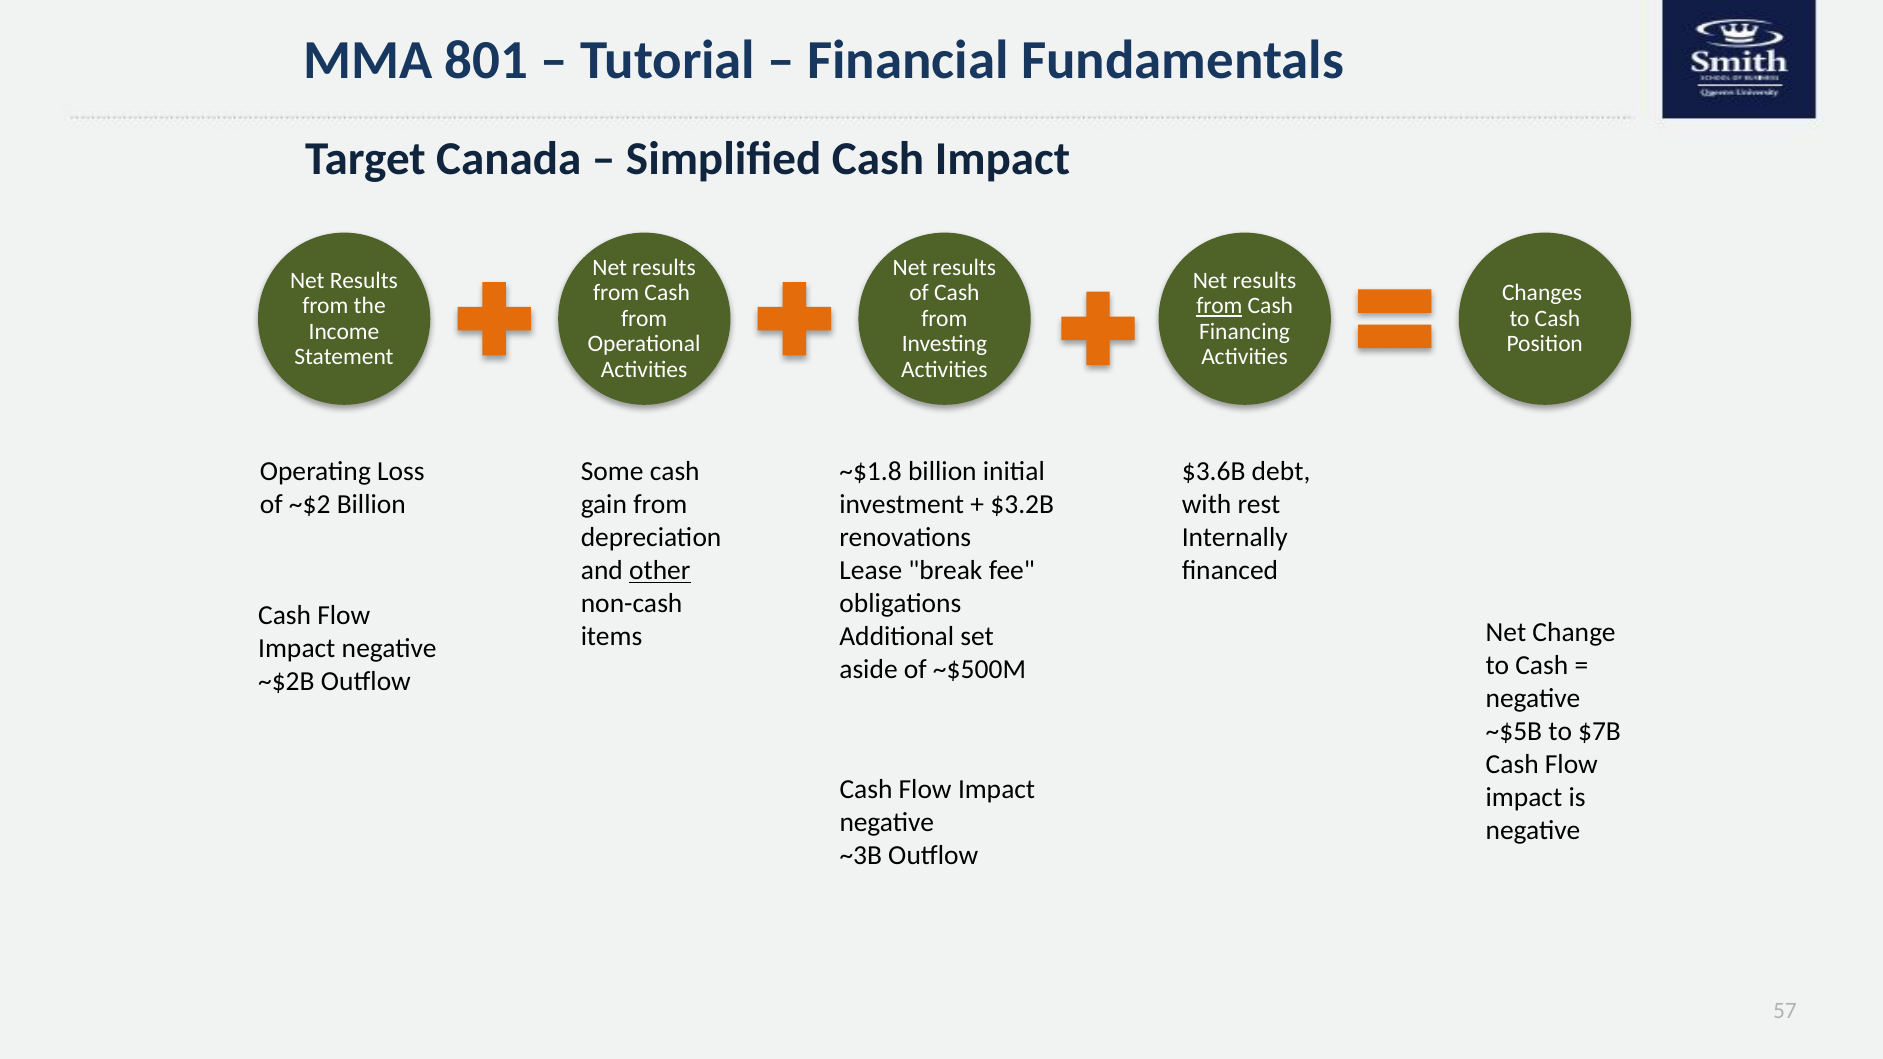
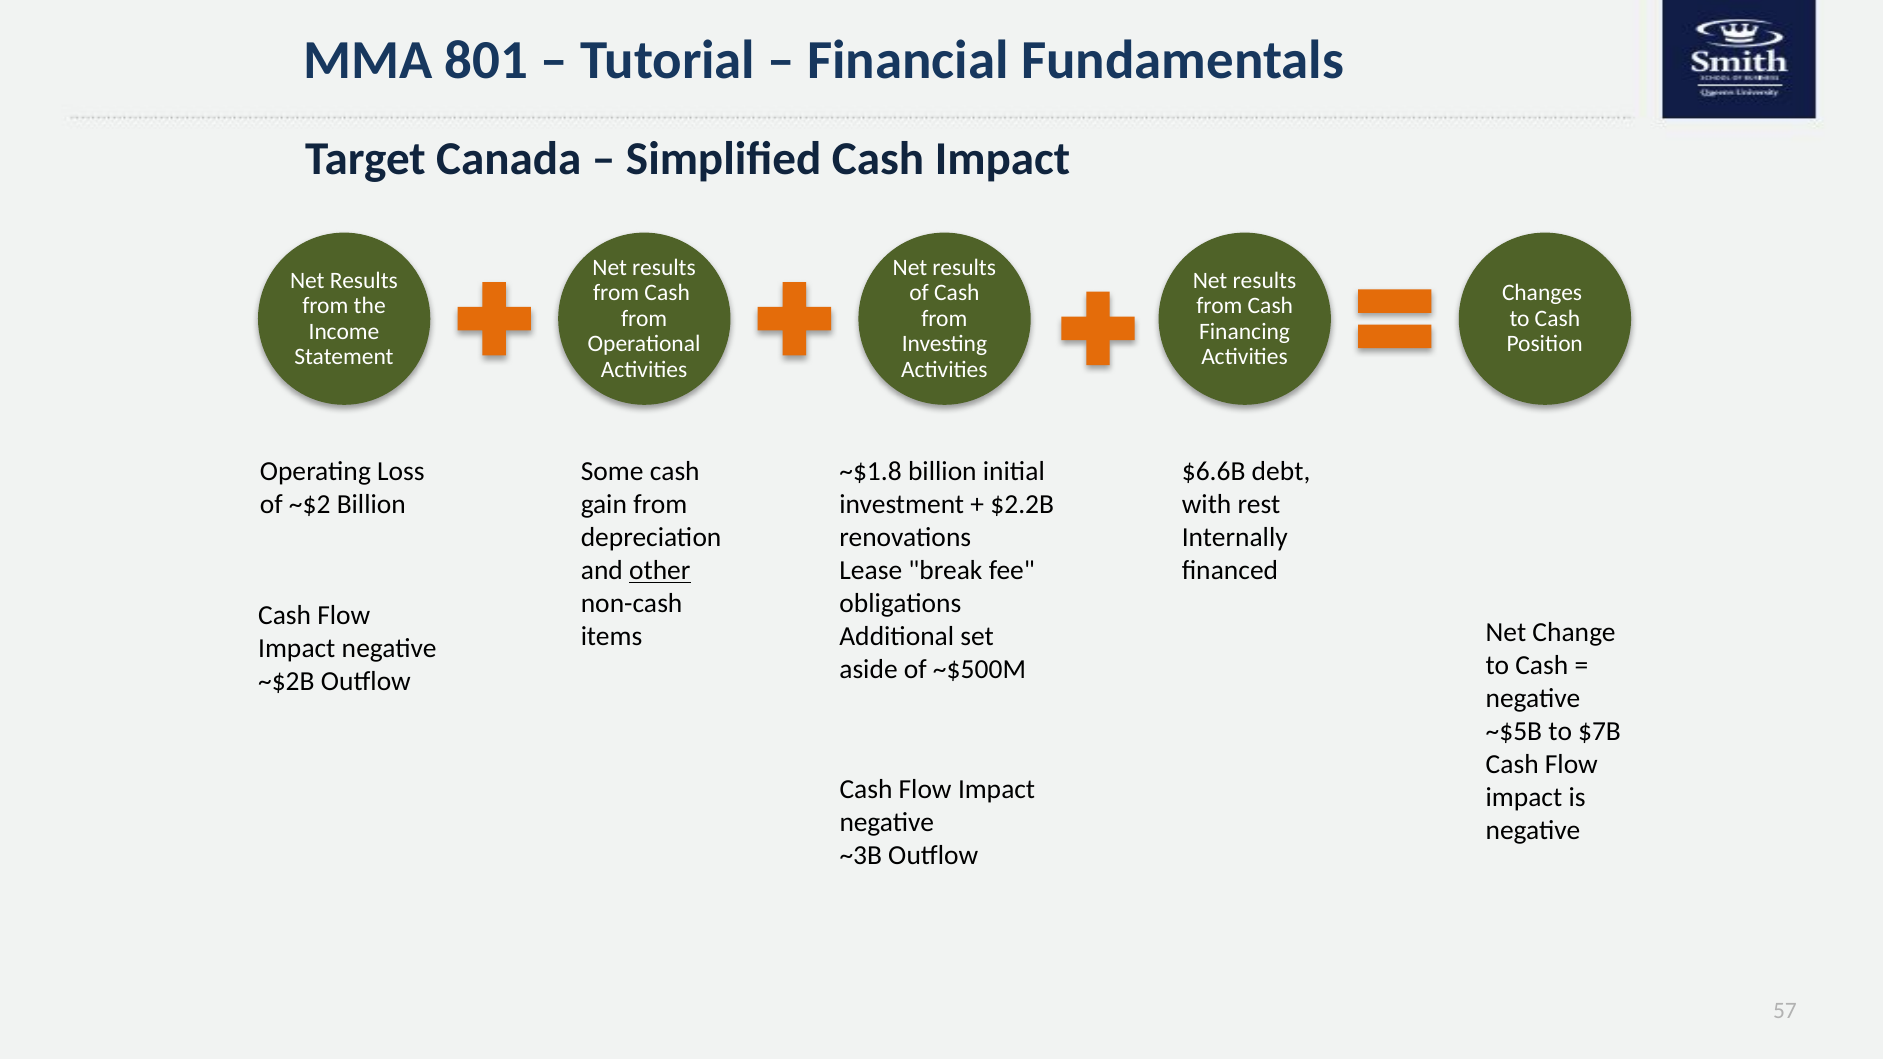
from at (1219, 306) underline: present -> none
$3.6B: $3.6B -> $6.6B
$3.2B: $3.2B -> $2.2B
